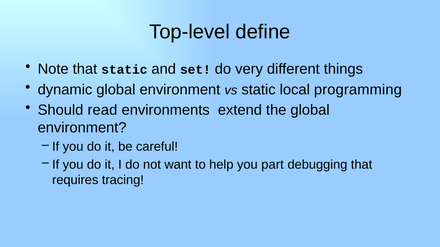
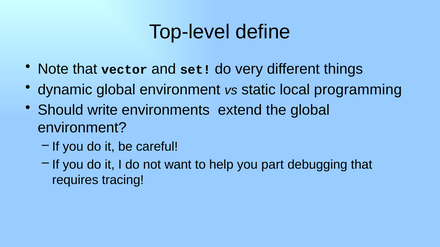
that static: static -> vector
read: read -> write
